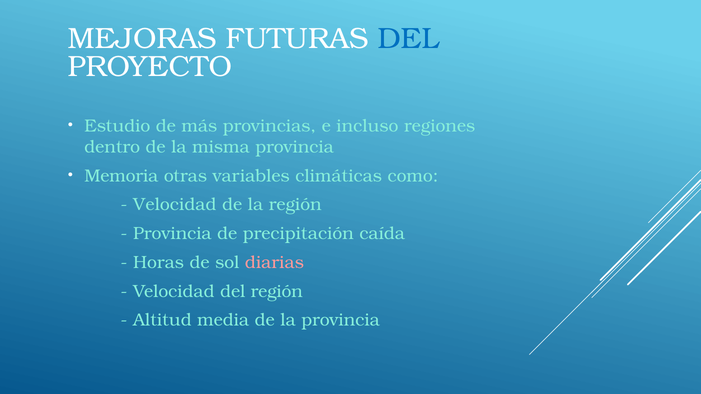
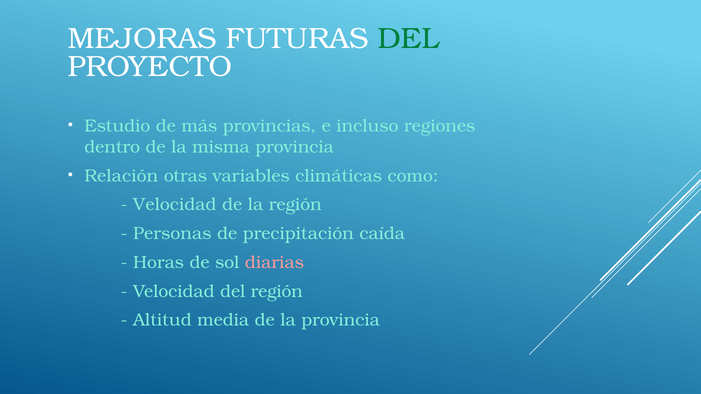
DEL at (409, 39) colour: blue -> green
Memoria: Memoria -> Relación
Provincia at (172, 234): Provincia -> Personas
